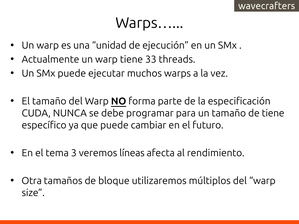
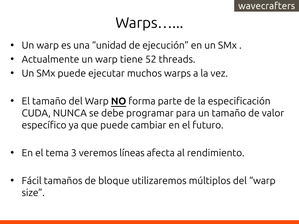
33: 33 -> 52
de tiene: tiene -> valor
Otra: Otra -> Fácil
